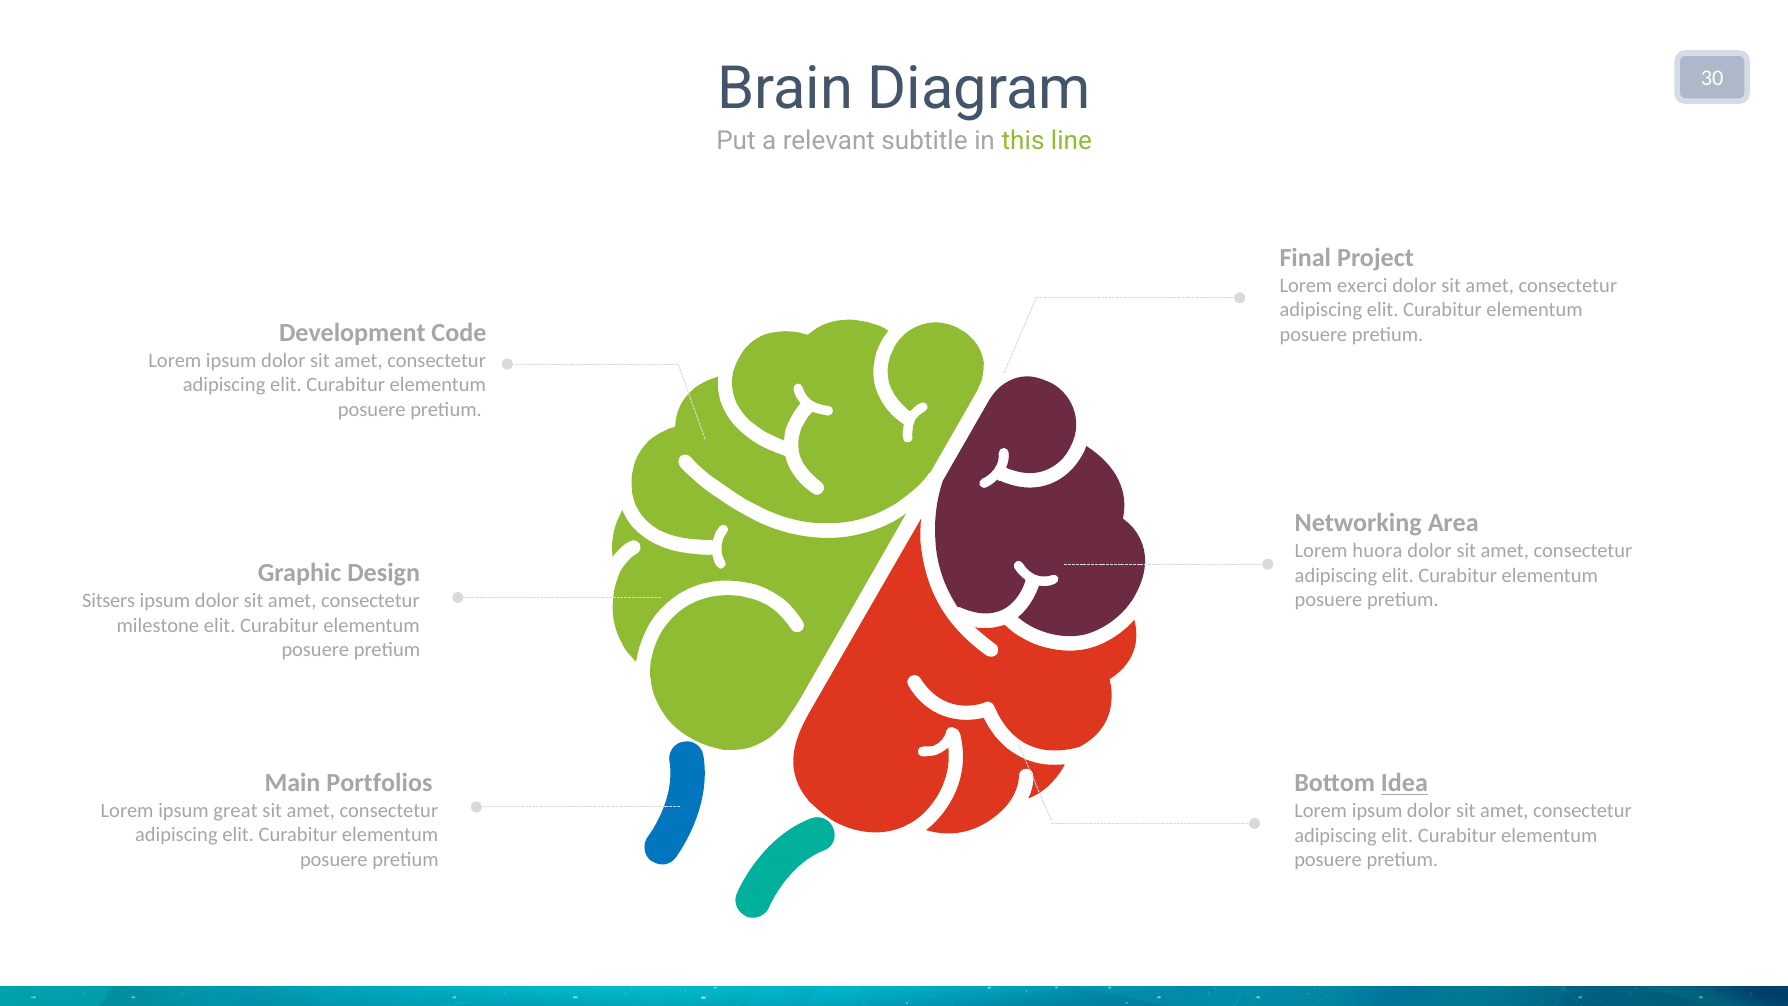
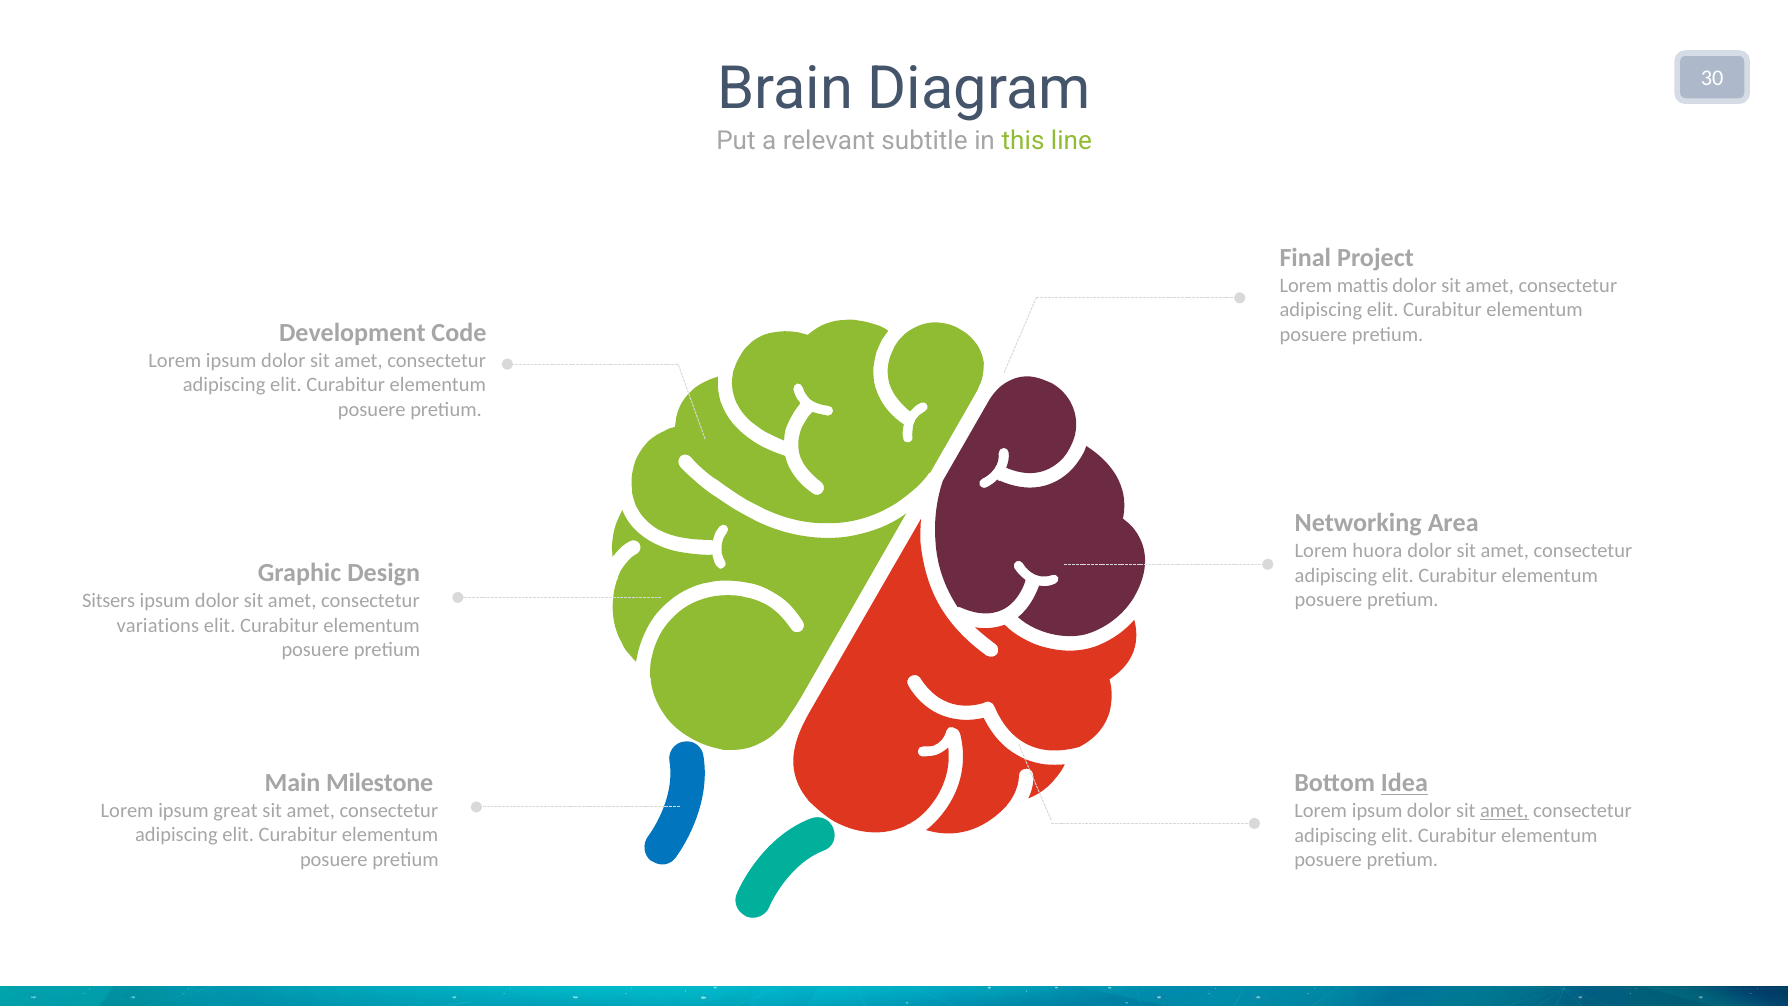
exerci: exerci -> mattis
milestone: milestone -> variations
Portfolios: Portfolios -> Milestone
amet at (1504, 811) underline: none -> present
